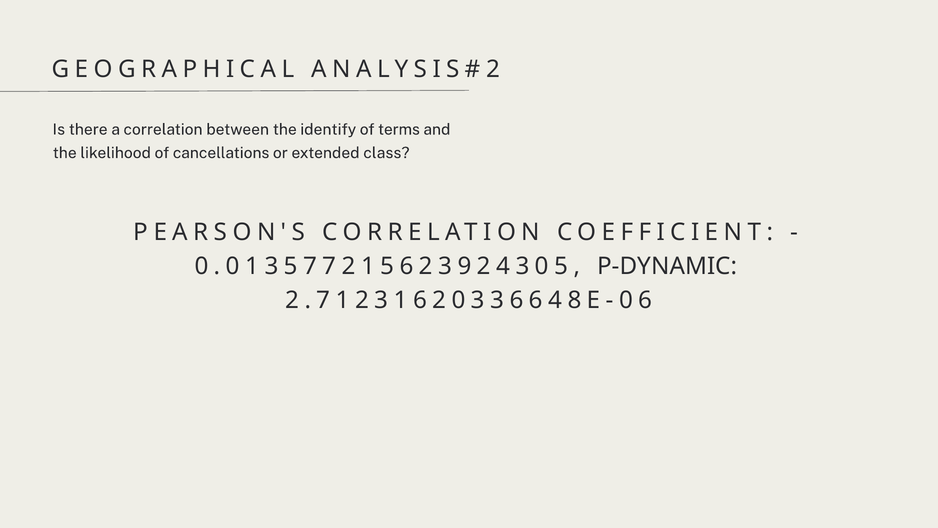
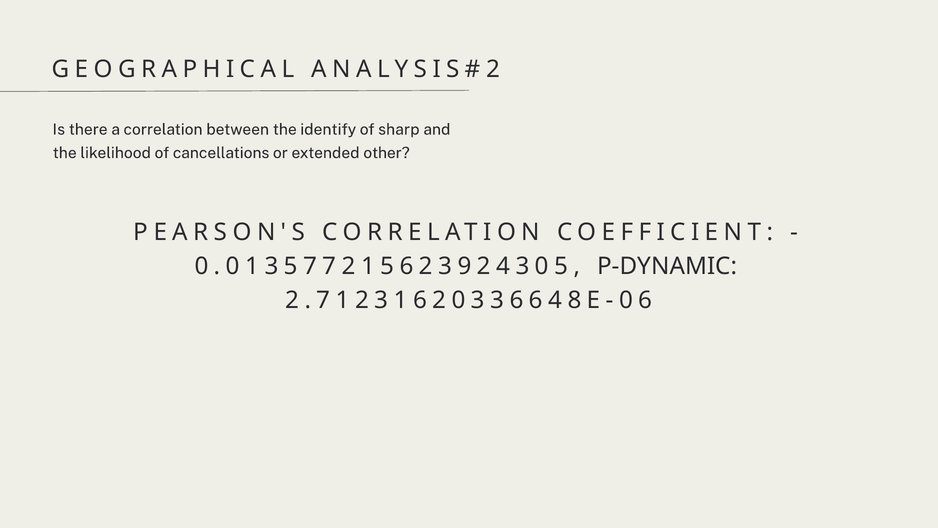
terms: terms -> sharp
class: class -> other
